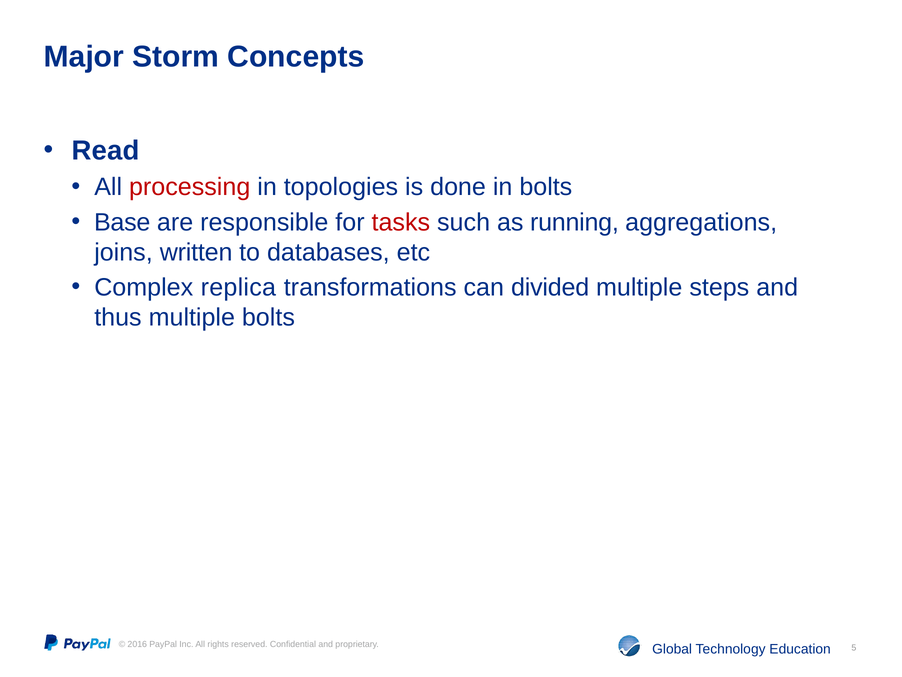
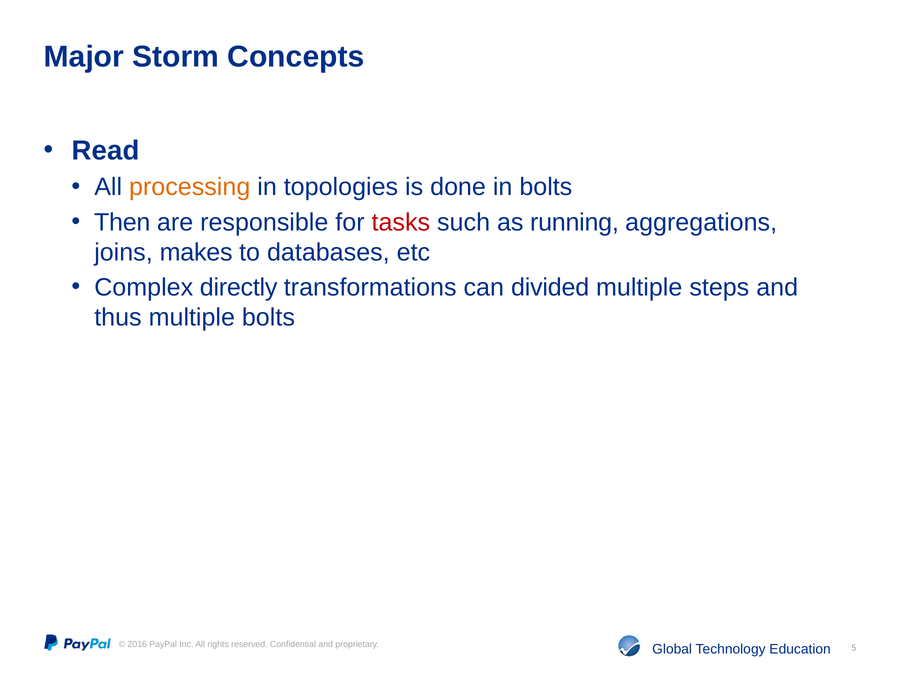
processing colour: red -> orange
Base: Base -> Then
written: written -> makes
replica: replica -> directly
